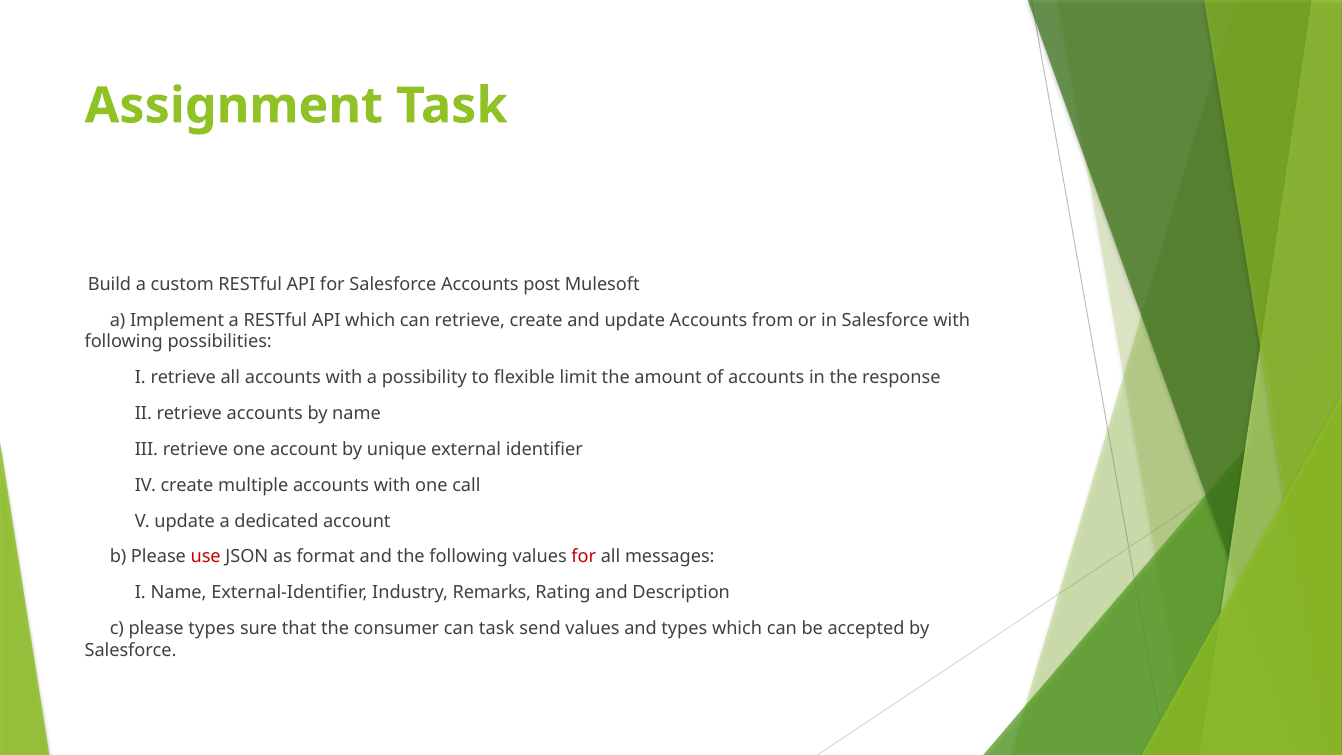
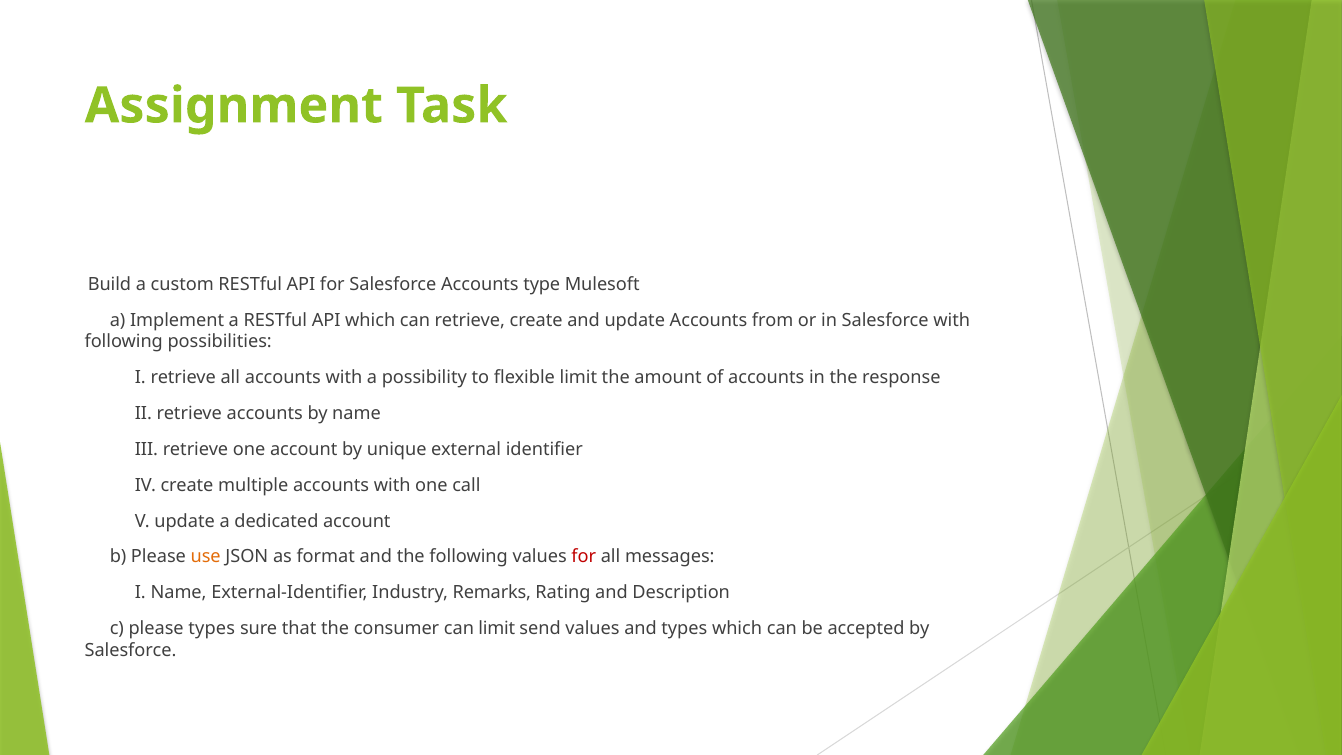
post: post -> type
use colour: red -> orange
can task: task -> limit
